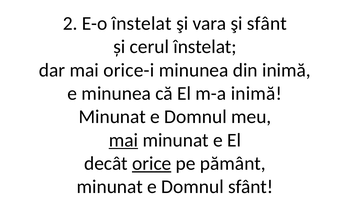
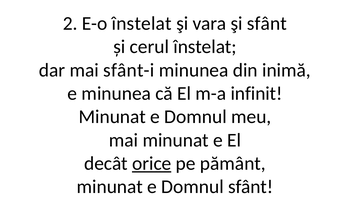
orice-i: orice-i -> sfânt-i
m-a inimă: inimă -> infinit
mai at (123, 140) underline: present -> none
